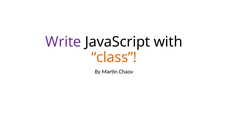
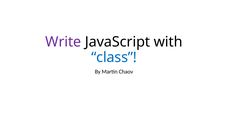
class colour: orange -> blue
